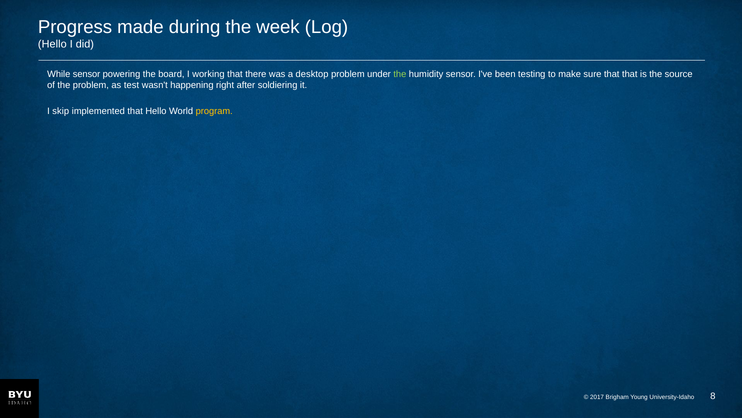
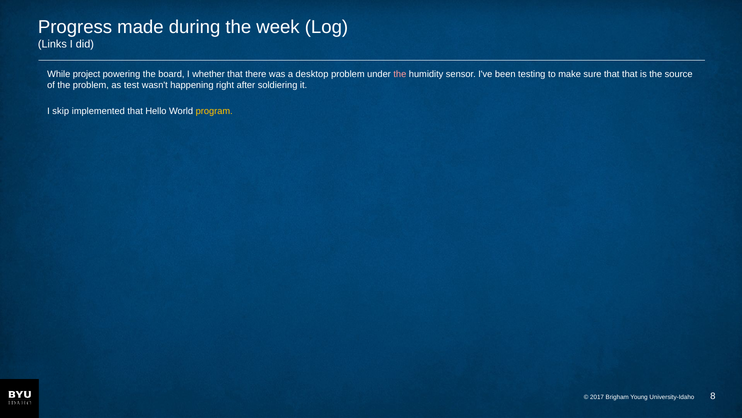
Hello at (52, 44): Hello -> Links
While sensor: sensor -> project
working: working -> whether
the at (400, 74) colour: light green -> pink
